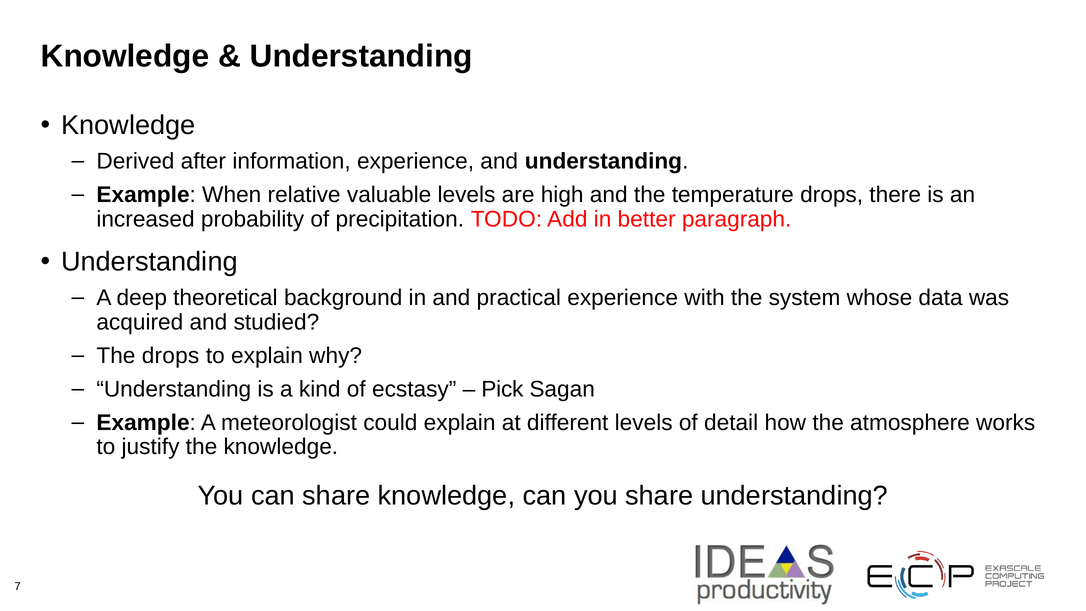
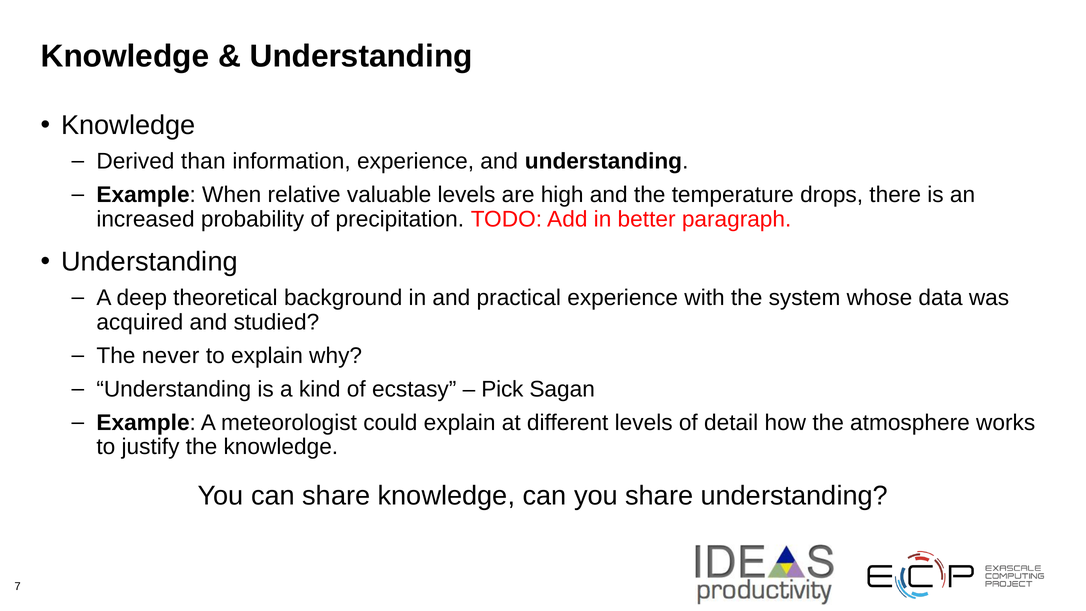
after: after -> than
The drops: drops -> never
